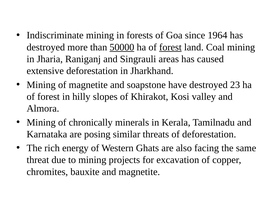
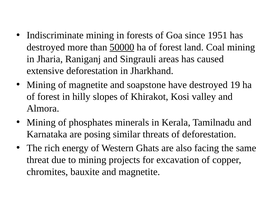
1964: 1964 -> 1951
forest at (170, 47) underline: present -> none
23: 23 -> 19
chronically: chronically -> phosphates
